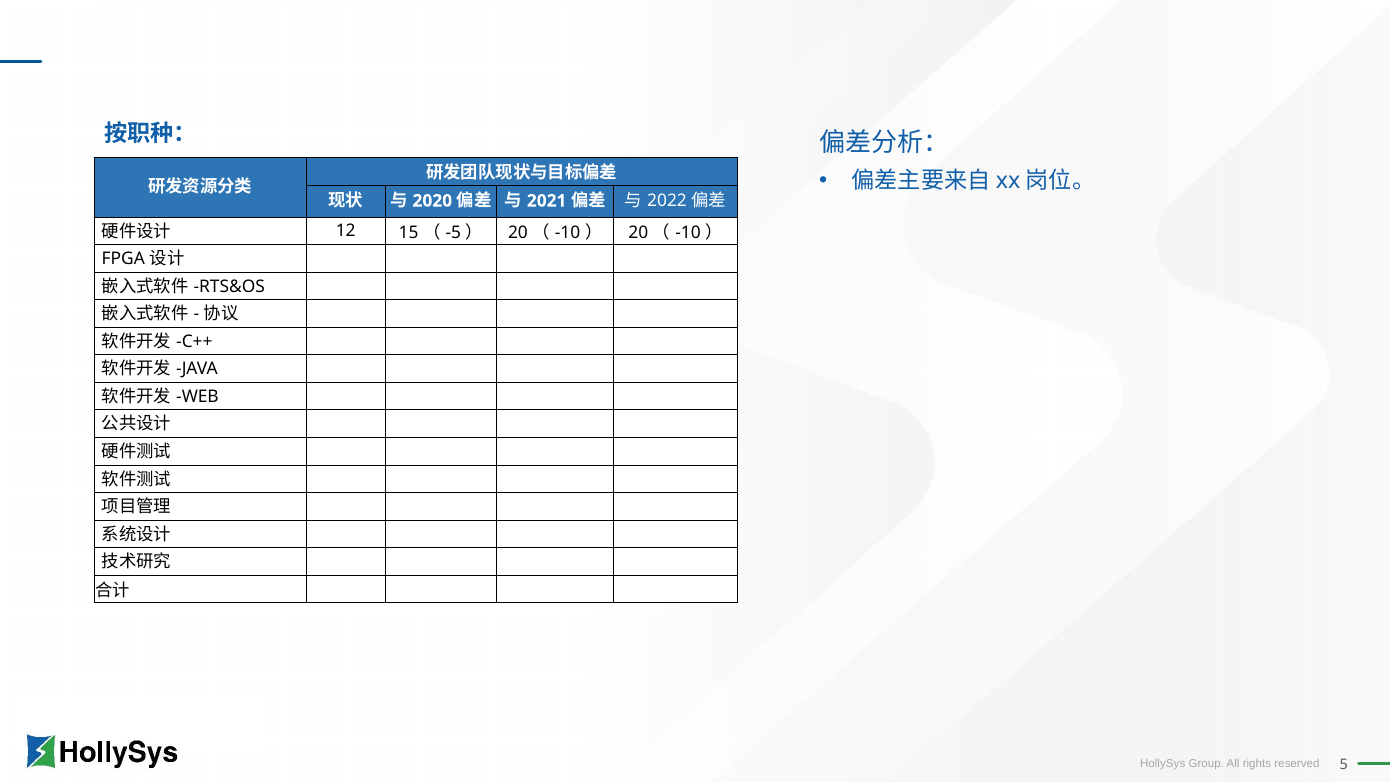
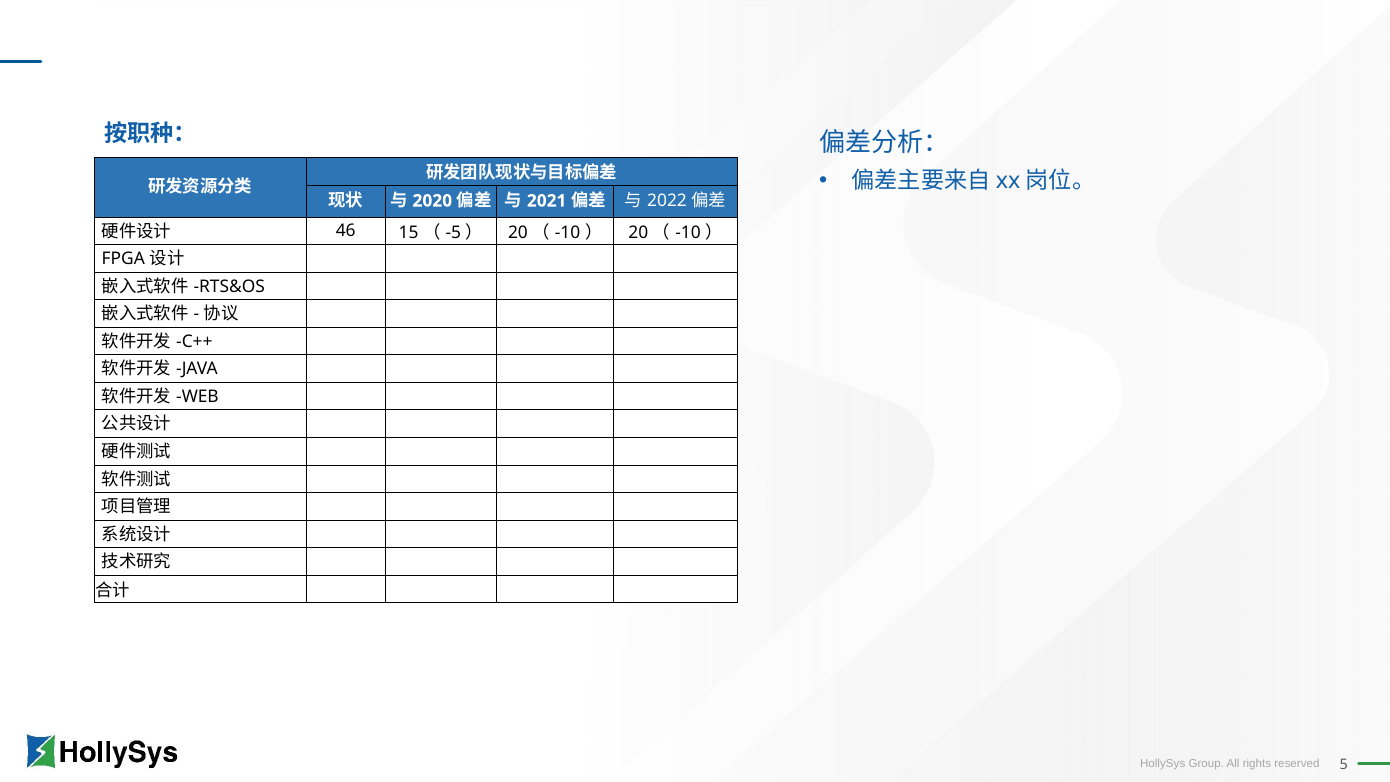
12: 12 -> 46
